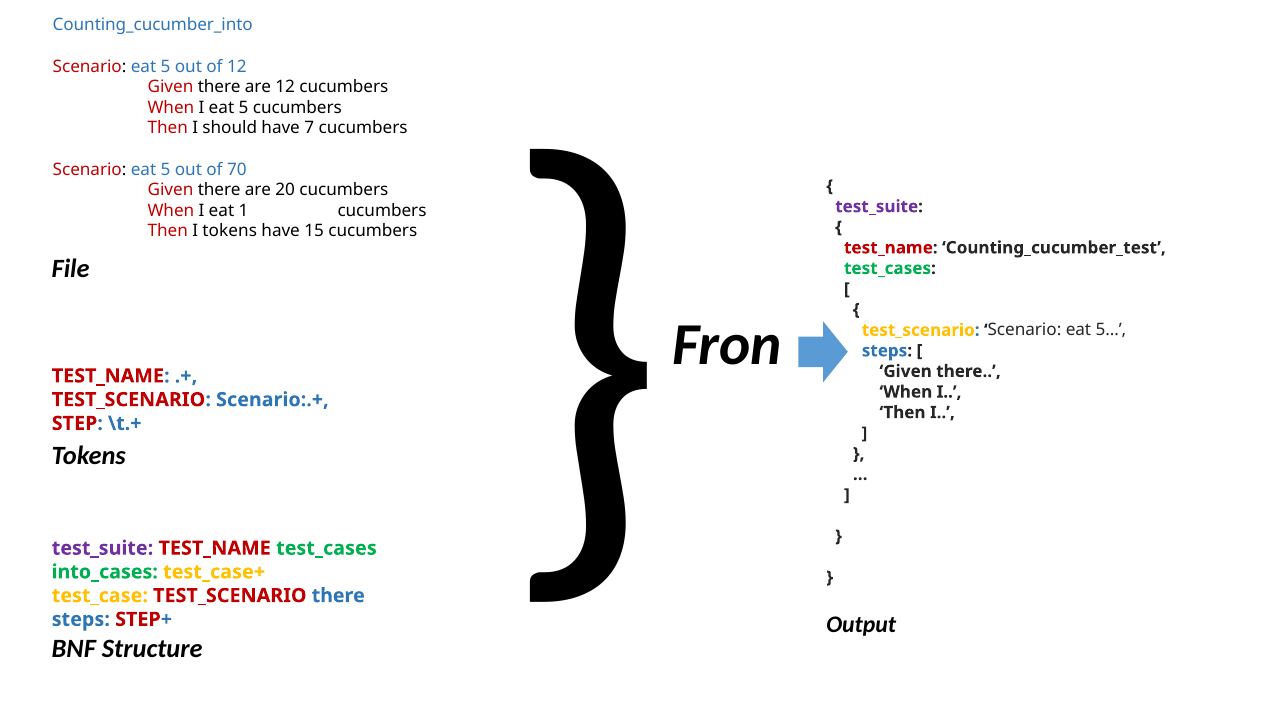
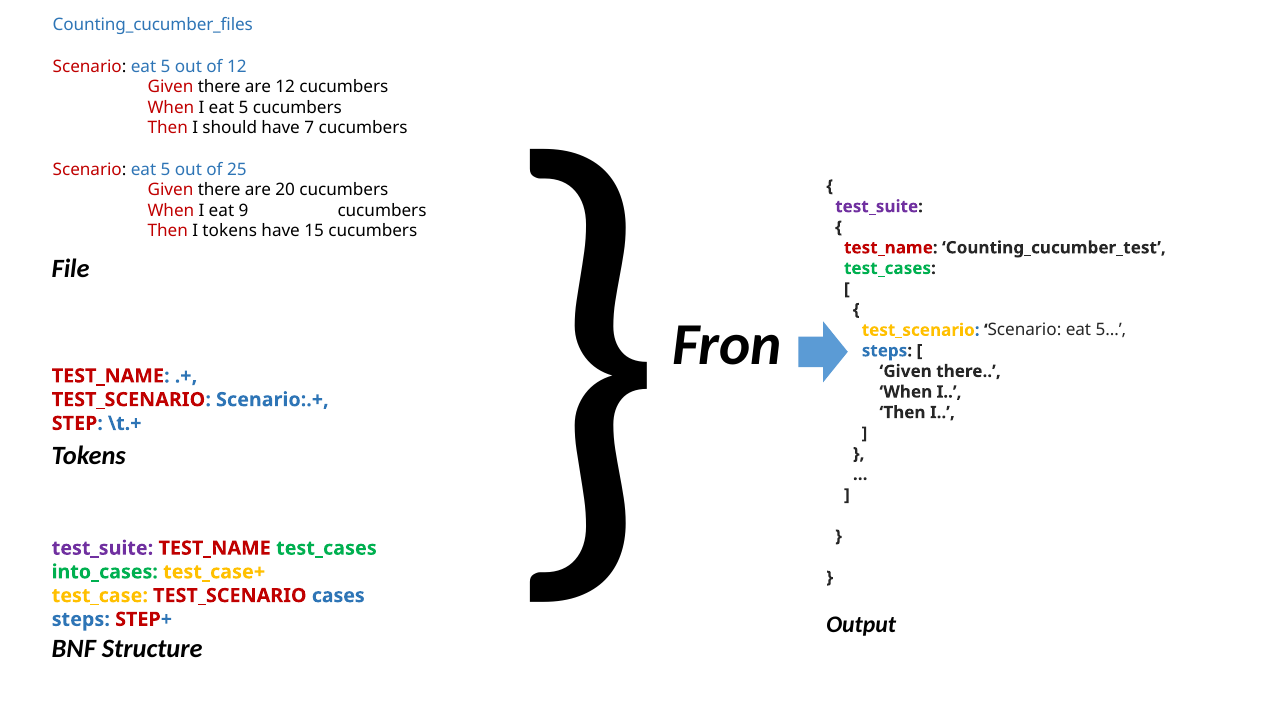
Counting_cucumber_into: Counting_cucumber_into -> Counting_cucumber_files
70: 70 -> 25
1: 1 -> 9
TEST_SCENARIO there: there -> cases
